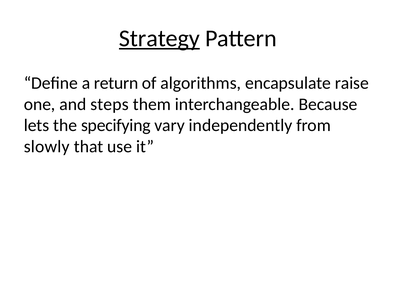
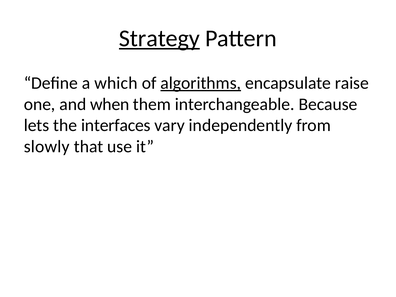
return: return -> which
algorithms underline: none -> present
steps: steps -> when
specifying: specifying -> interfaces
